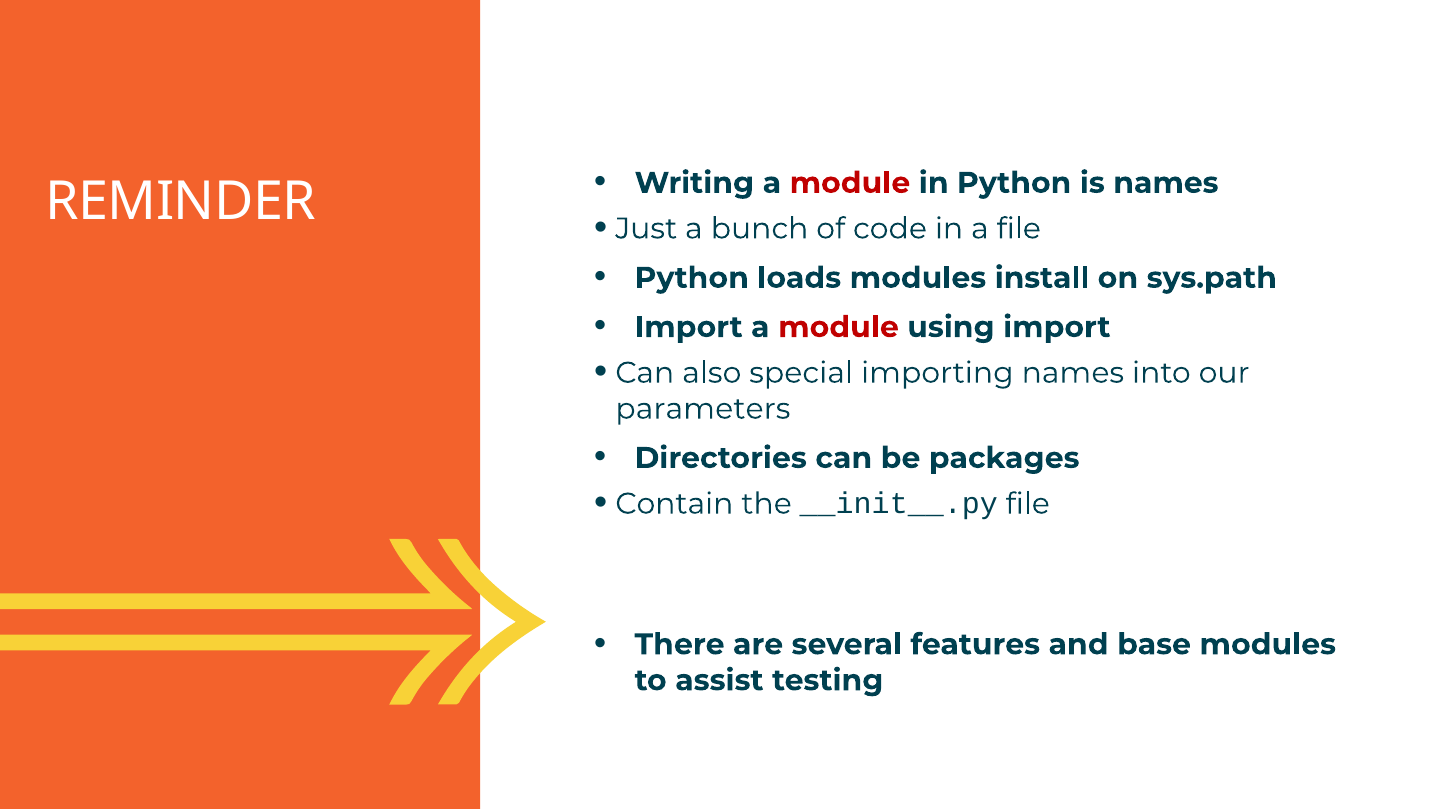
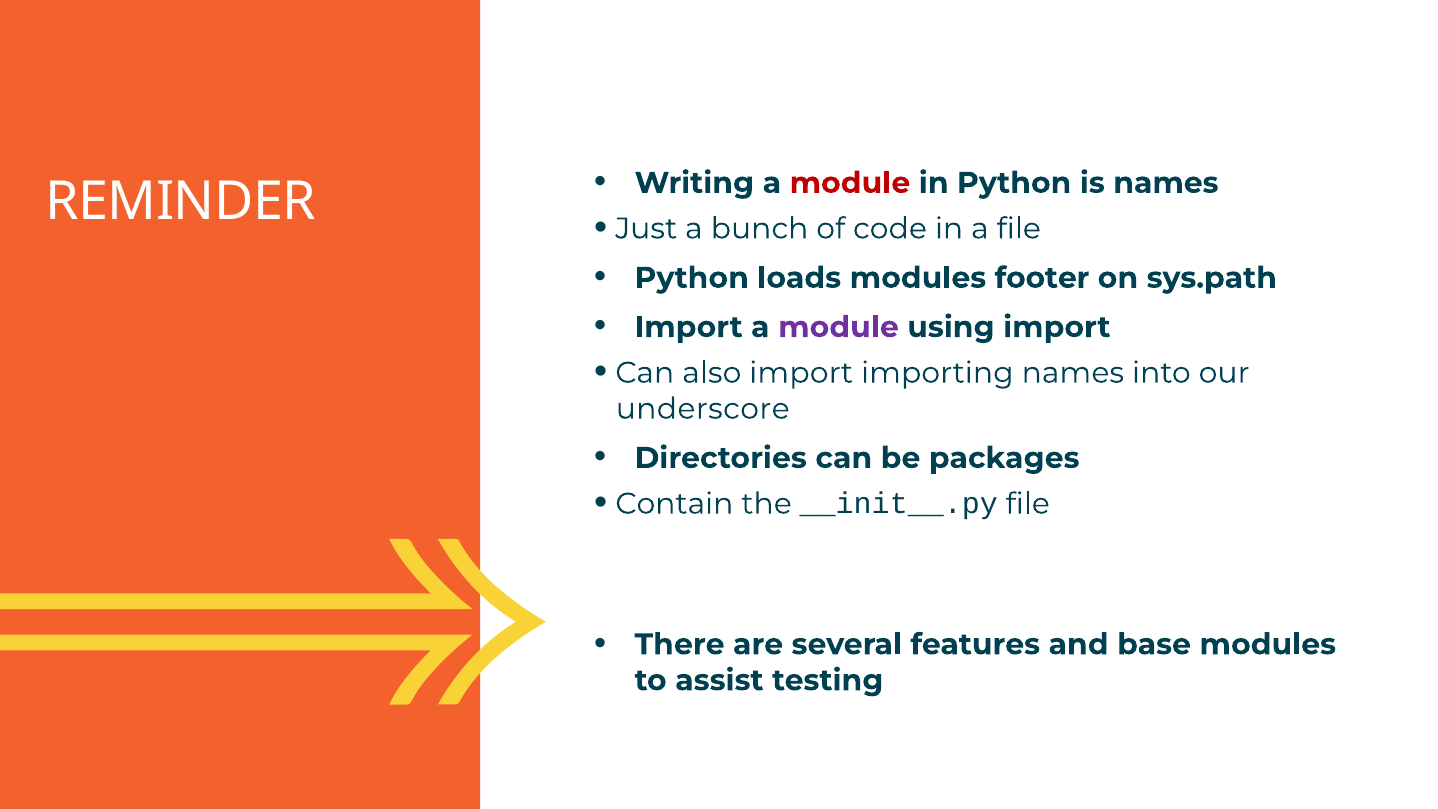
install: install -> footer
module at (838, 327) colour: red -> purple
also special: special -> import
parameters: parameters -> underscore
